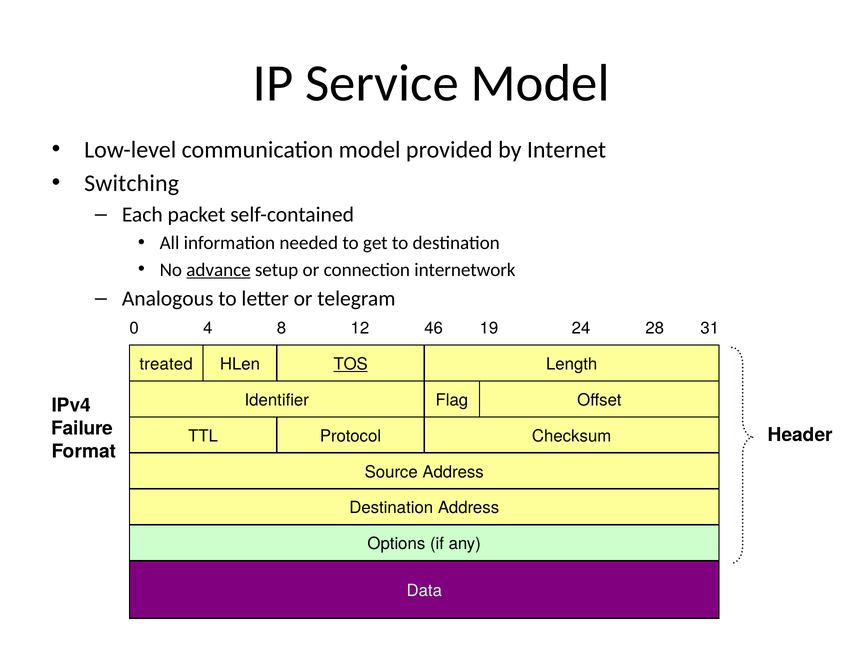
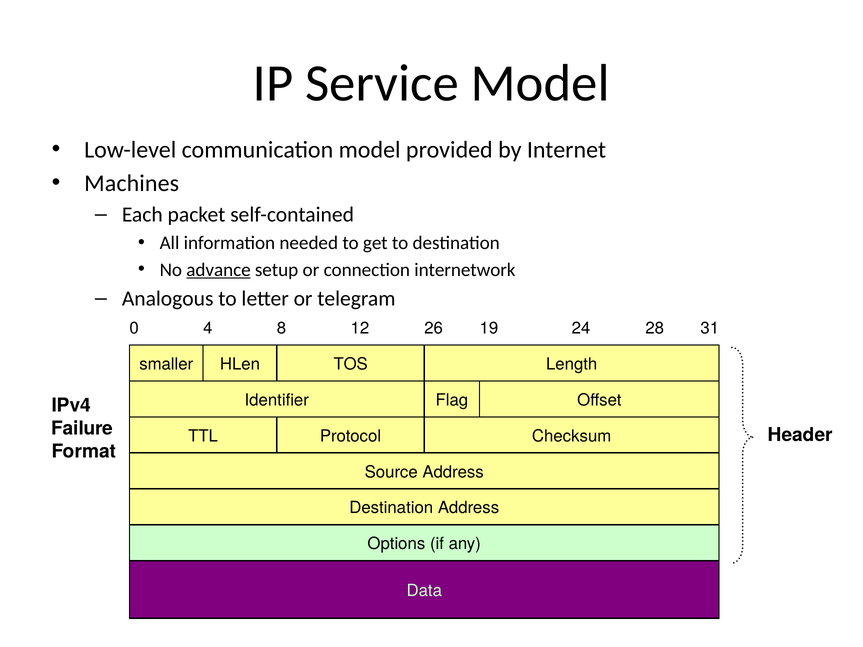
Switching: Switching -> Machines
46: 46 -> 26
treated: treated -> smaller
TOS underline: present -> none
